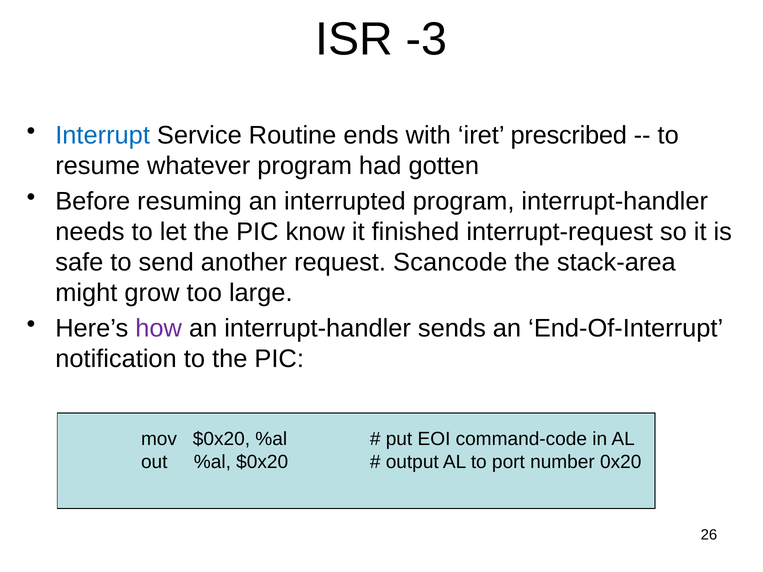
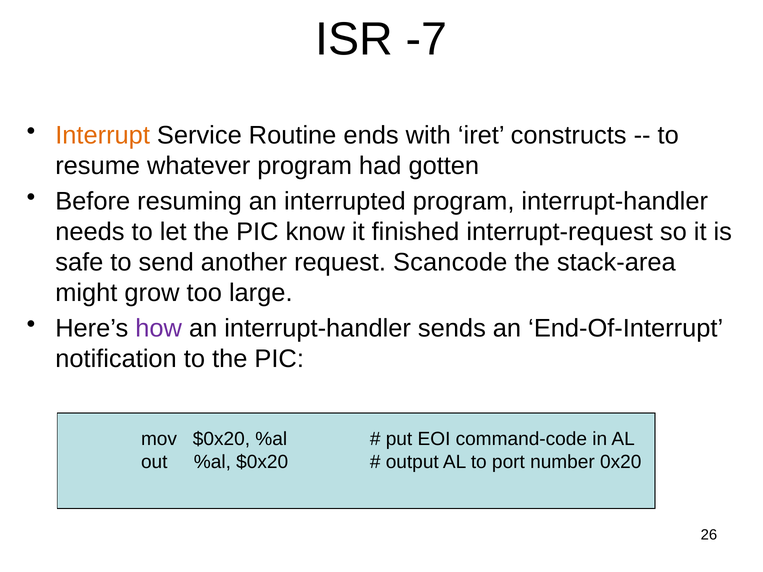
-3: -3 -> -7
Interrupt colour: blue -> orange
prescribed: prescribed -> constructs
